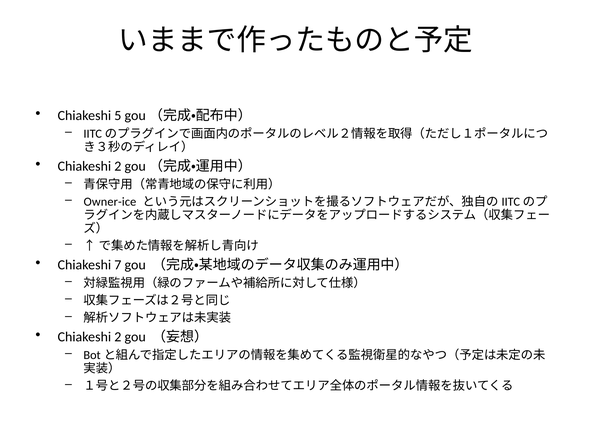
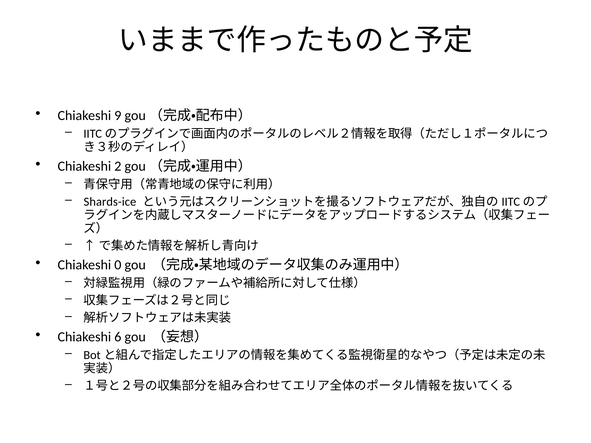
5: 5 -> 9
Owner-ice: Owner-ice -> Shards-ice
7: 7 -> 0
2 at (118, 337): 2 -> 6
